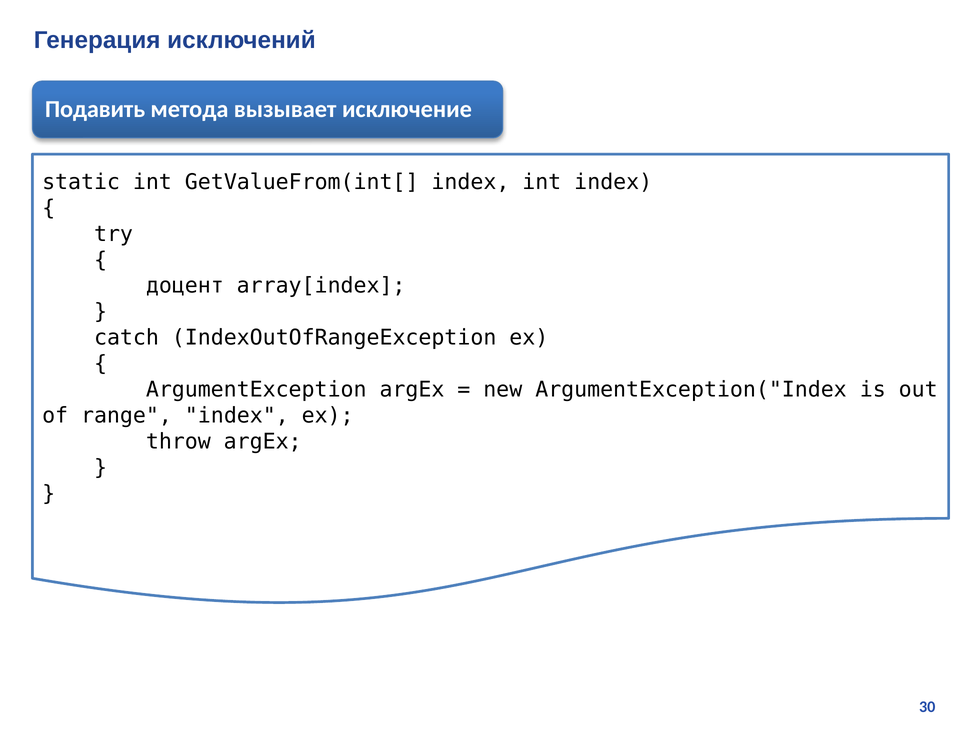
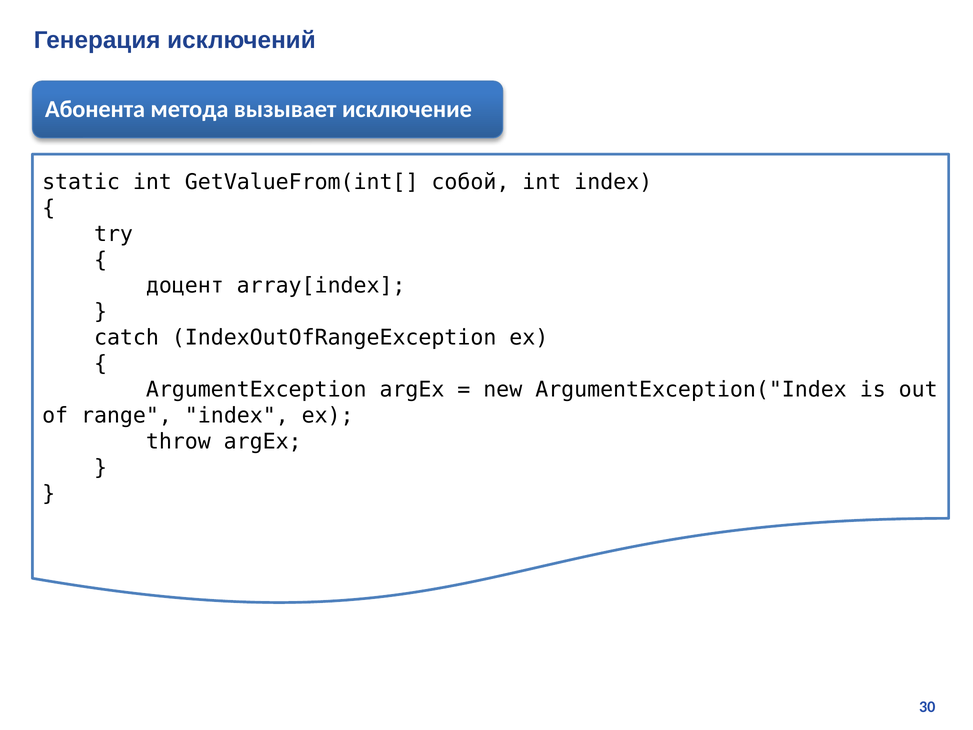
Подавить: Подавить -> Абонента
GetValueFrom(int[ index: index -> собой
